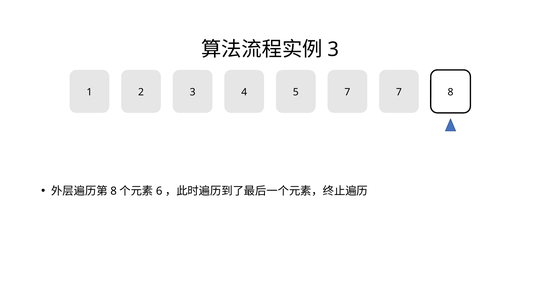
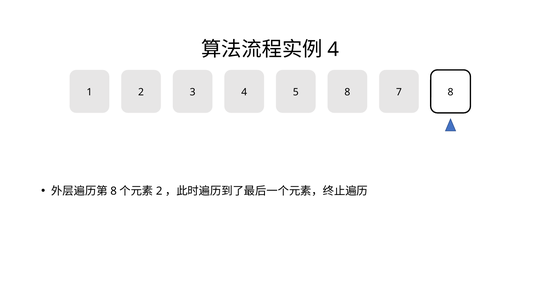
3 at (333, 49): 3 -> 4
5 7: 7 -> 8
6 at (159, 191): 6 -> 2
